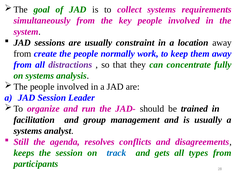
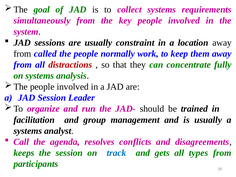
create: create -> called
distractions colour: purple -> red
Still: Still -> Call
